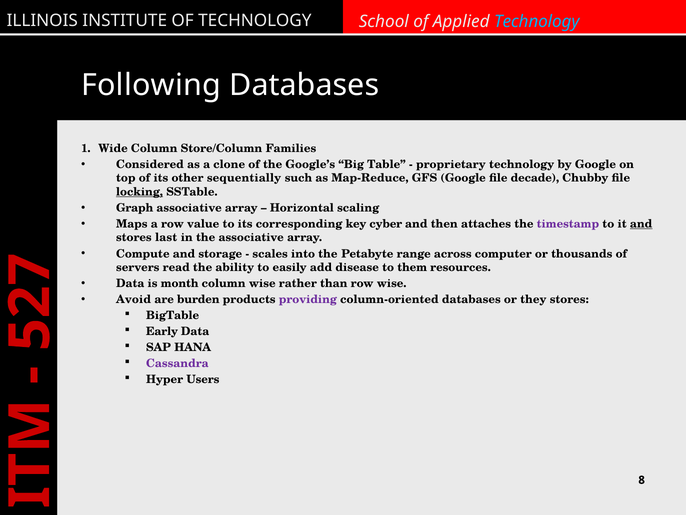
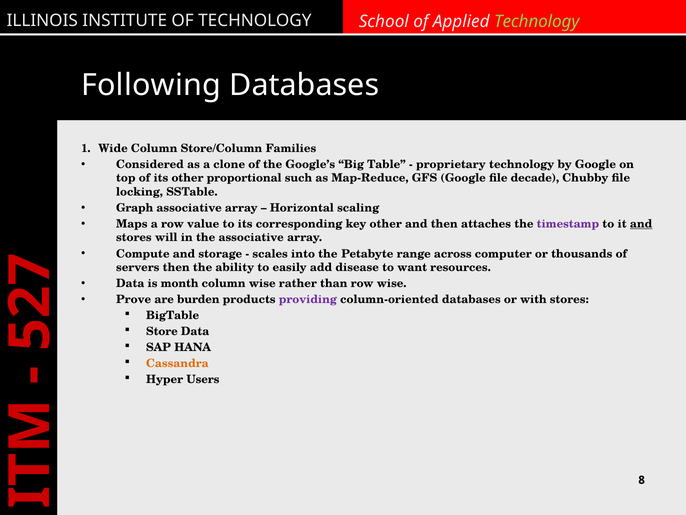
Technology at (537, 21) colour: light blue -> light green
sequentially: sequentially -> proportional
locking underline: present -> none
key cyber: cyber -> other
last: last -> will
servers read: read -> then
them: them -> want
Avoid: Avoid -> Prove
they: they -> with
Early: Early -> Store
Cassandra colour: purple -> orange
